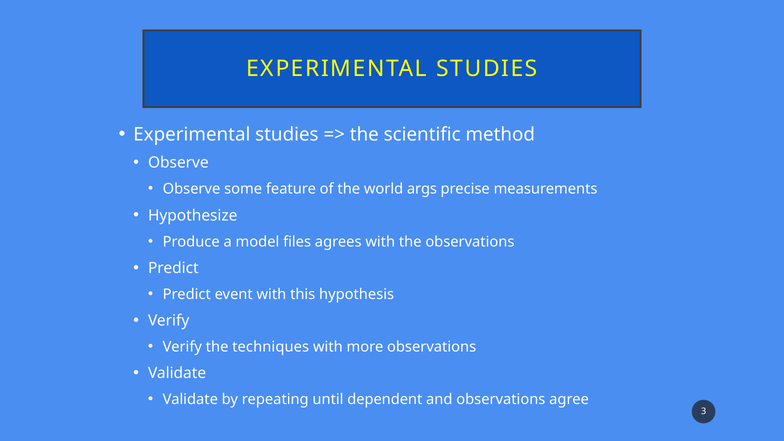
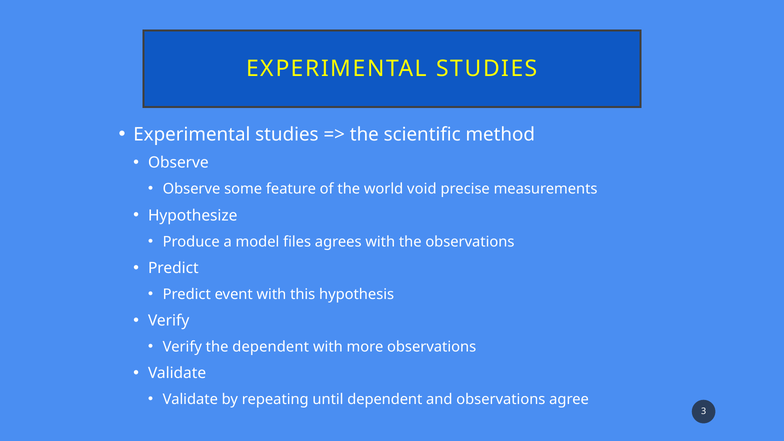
args: args -> void
the techniques: techniques -> dependent
